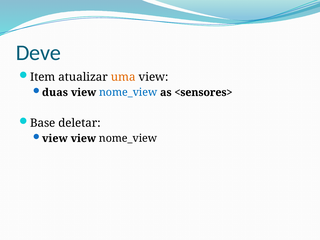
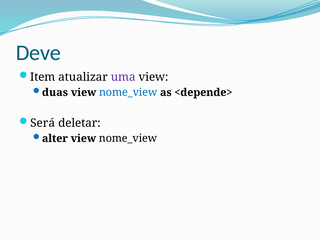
uma colour: orange -> purple
<sensores>: <sensores> -> <depende>
Base: Base -> Será
view at (55, 138): view -> alter
